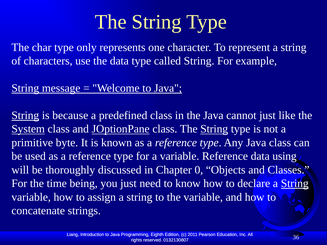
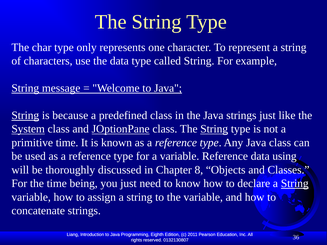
Java cannot: cannot -> strings
primitive byte: byte -> time
0: 0 -> 8
